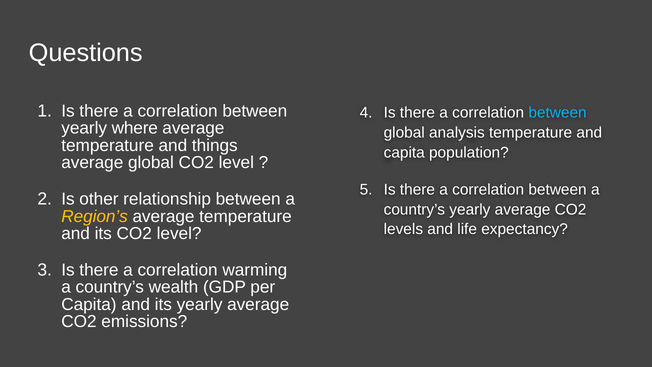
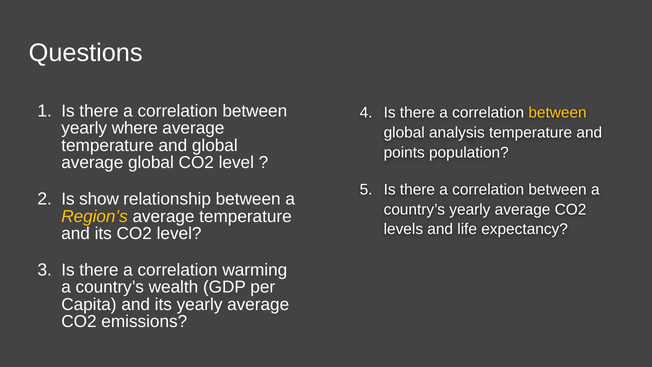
between at (558, 113) colour: light blue -> yellow
and things: things -> global
capita at (404, 152): capita -> points
other: other -> show
